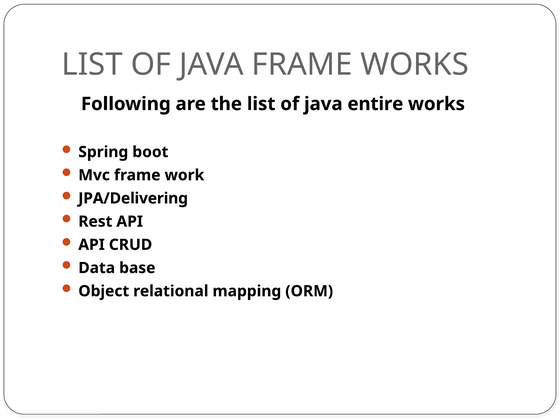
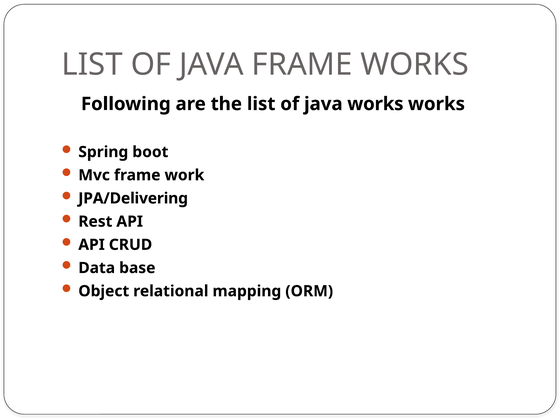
java entire: entire -> works
